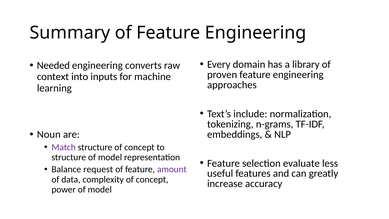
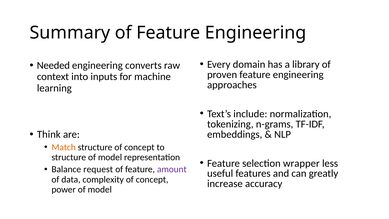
Noun: Noun -> Think
Match colour: purple -> orange
evaluate: evaluate -> wrapper
